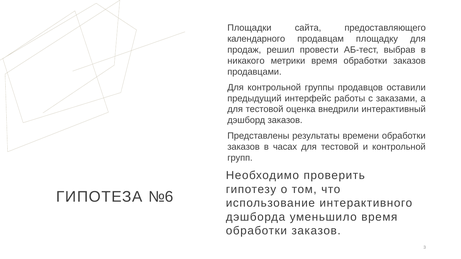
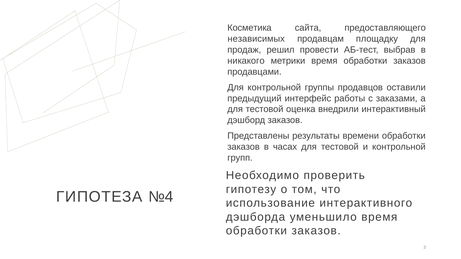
Площадки: Площадки -> Косметика
календарного: календарного -> независимых
№6: №6 -> №4
